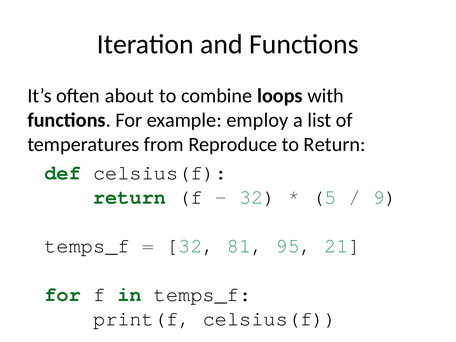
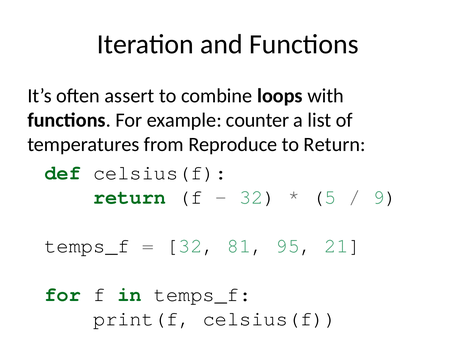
about: about -> assert
employ: employ -> counter
